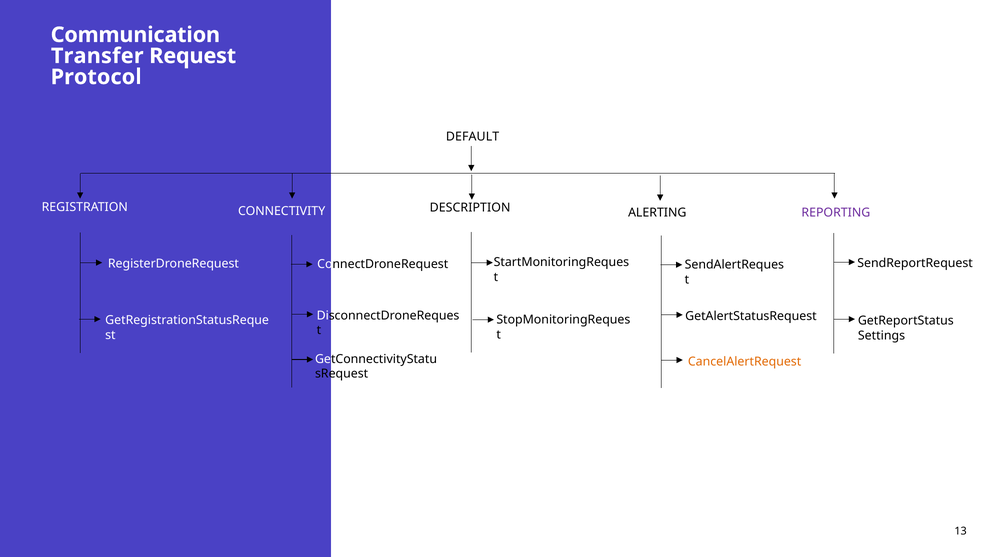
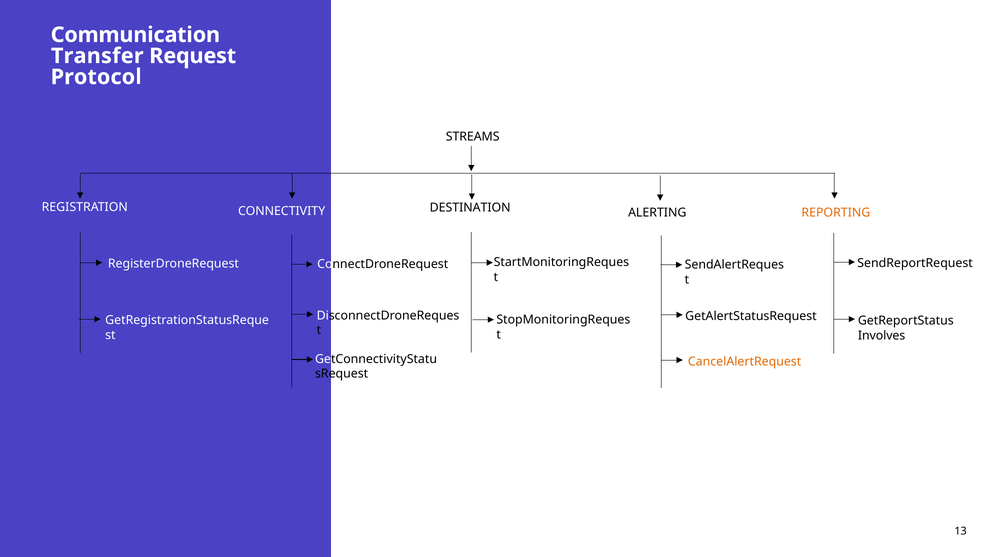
DEFAULT: DEFAULT -> STREAMS
DESCRIPTION: DESCRIPTION -> DESTINATION
REPORTING colour: purple -> orange
Settings: Settings -> Involves
